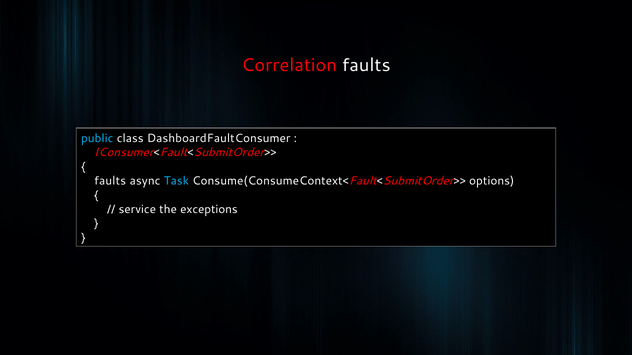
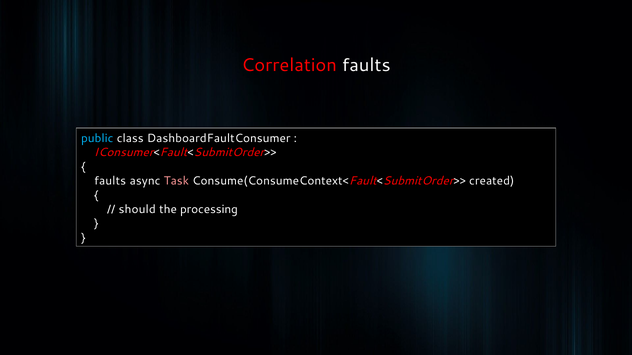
Task colour: light blue -> pink
options: options -> created
service: service -> should
exceptions: exceptions -> processing
